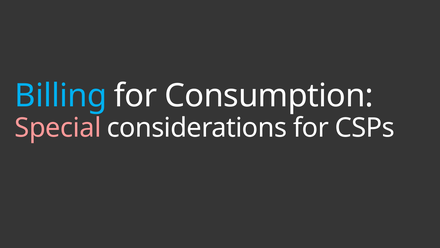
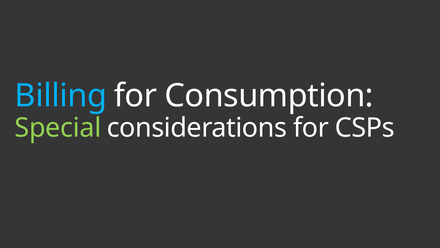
Special colour: pink -> light green
